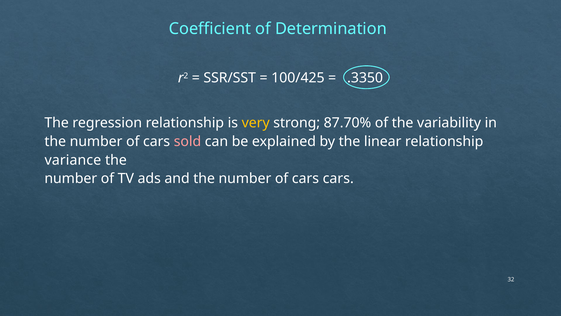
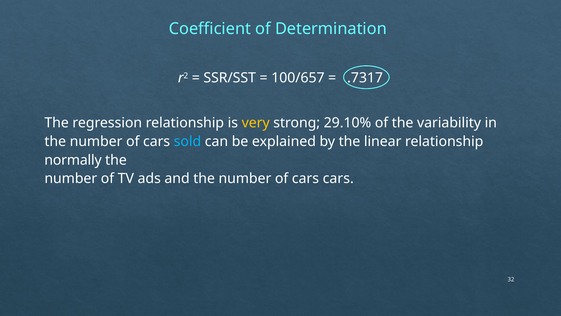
100/425: 100/425 -> 100/657
.3350: .3350 -> .7317
87.70%: 87.70% -> 29.10%
sold colour: pink -> light blue
variance: variance -> normally
